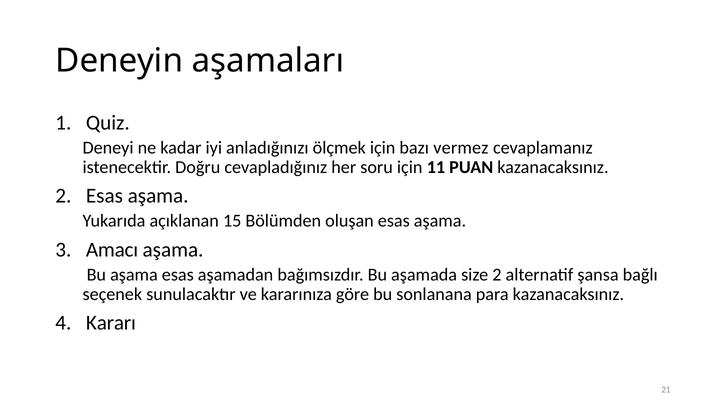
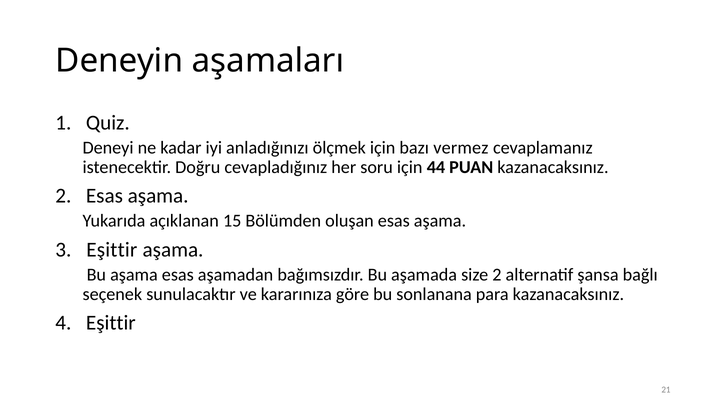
11: 11 -> 44
Amacı at (112, 250): Amacı -> Eşittir
Kararı at (111, 323): Kararı -> Eşittir
